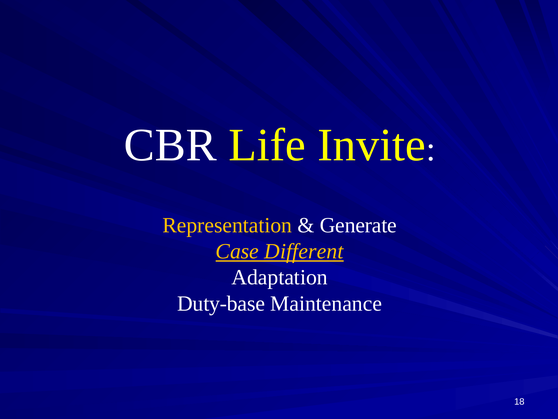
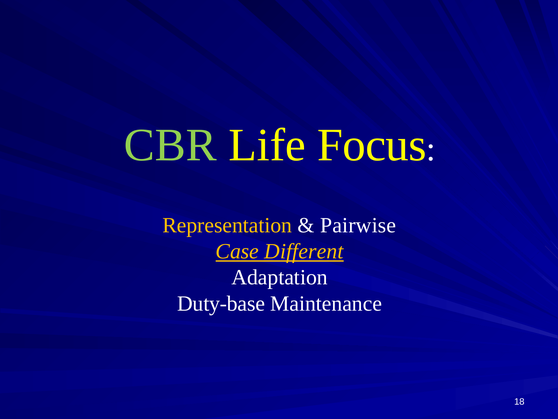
CBR colour: white -> light green
Invite: Invite -> Focus
Generate: Generate -> Pairwise
